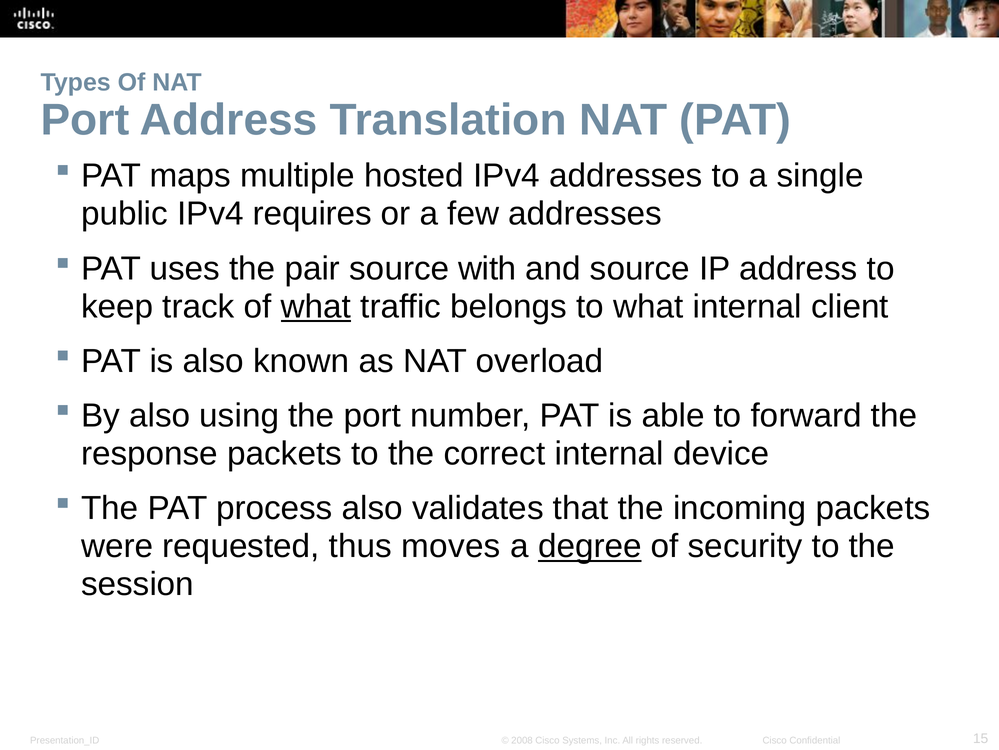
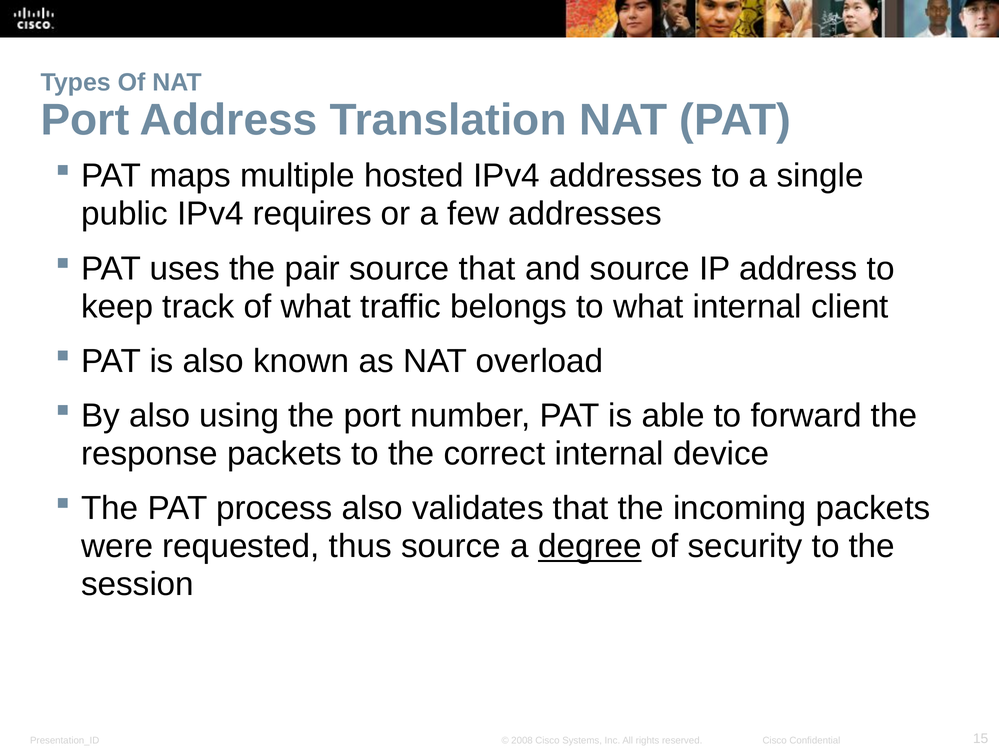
source with: with -> that
what at (316, 306) underline: present -> none
thus moves: moves -> source
